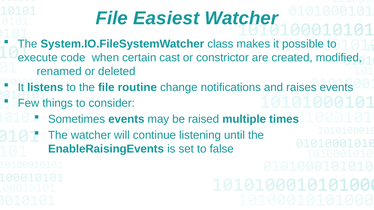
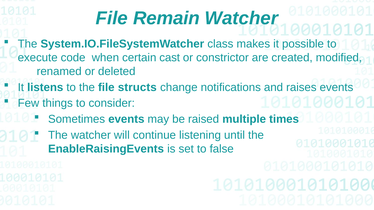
Easiest: Easiest -> Remain
routine: routine -> structs
